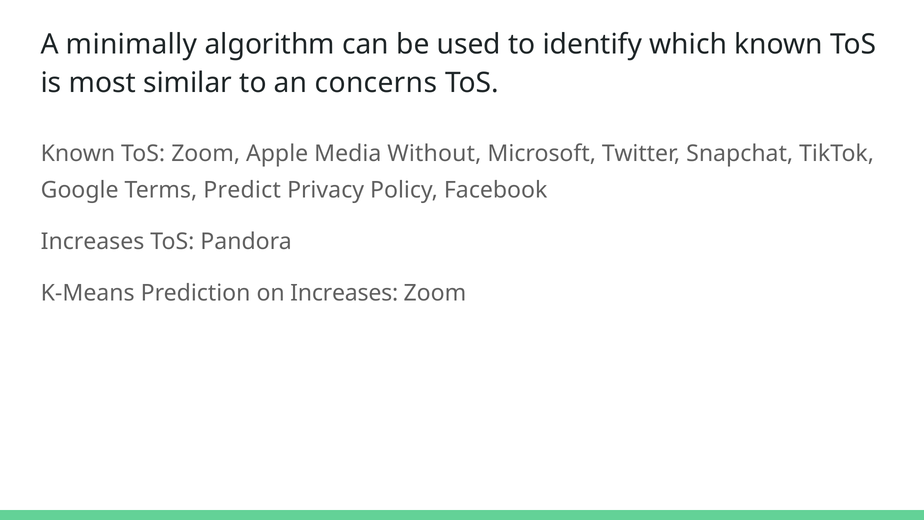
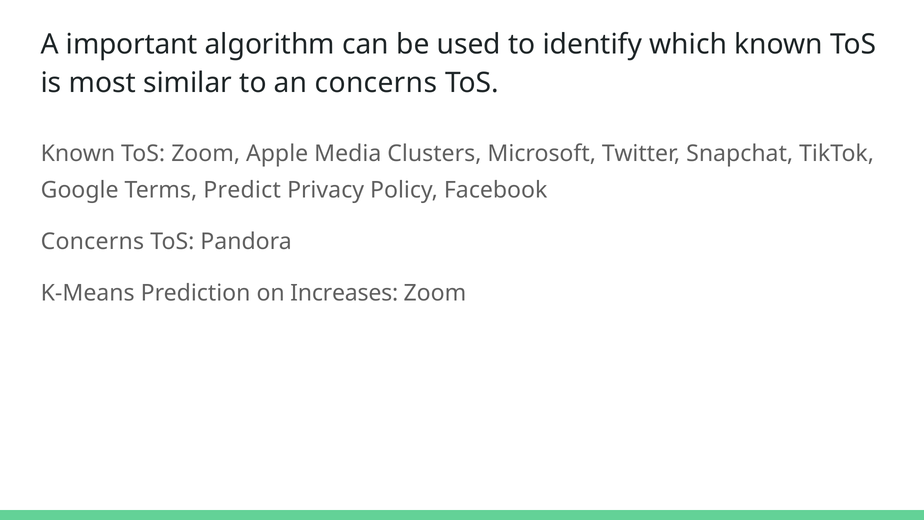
minimally: minimally -> important
Without: Without -> Clusters
Increases at (93, 241): Increases -> Concerns
